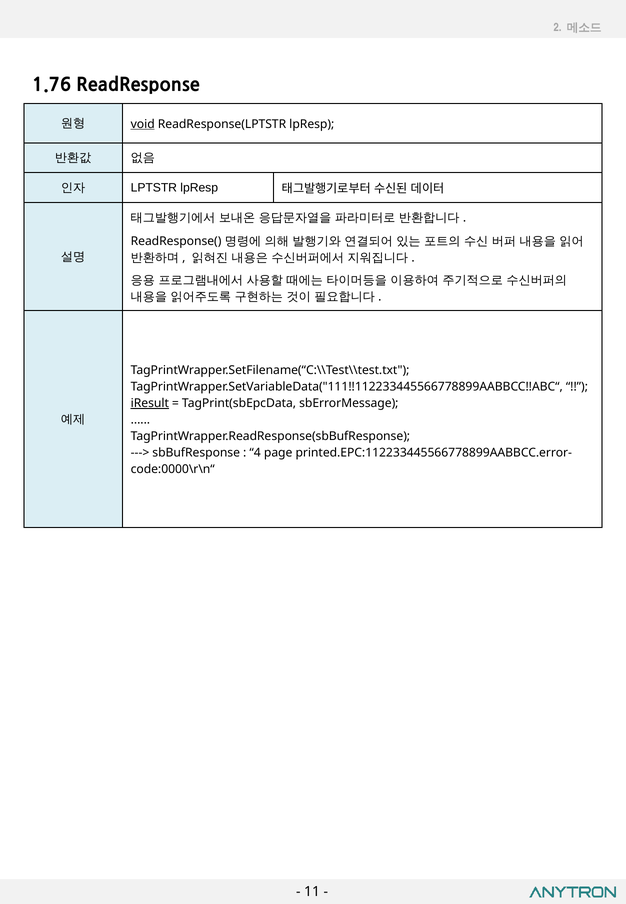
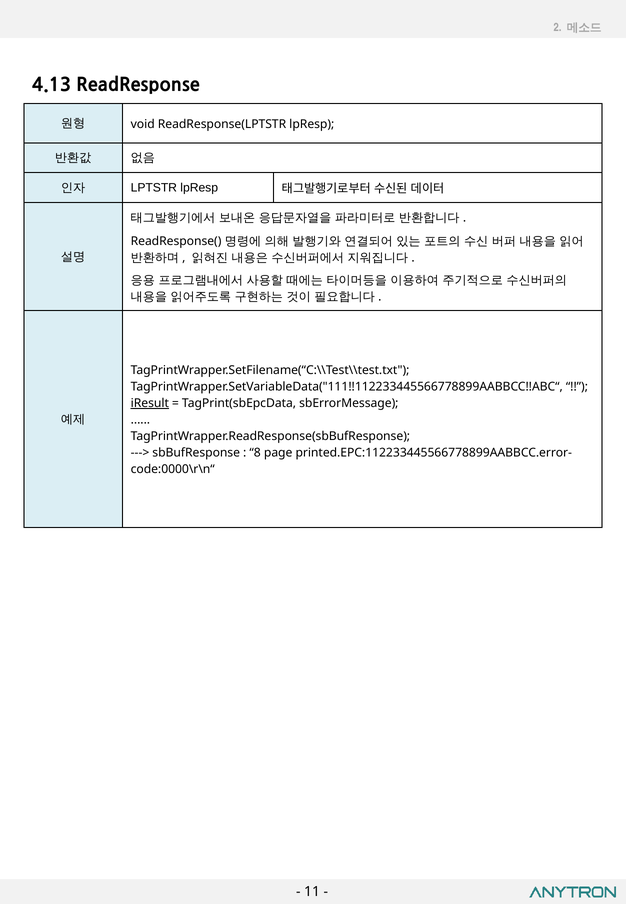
1.76: 1.76 -> 4.13
void underline: present -> none
4: 4 -> 8
